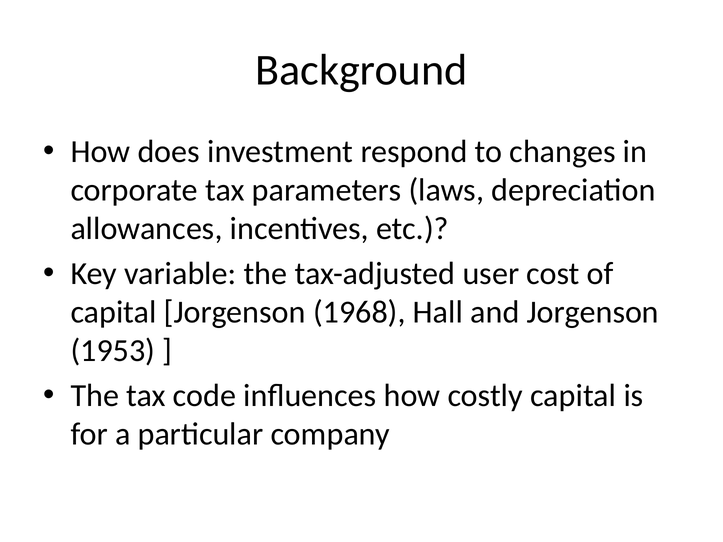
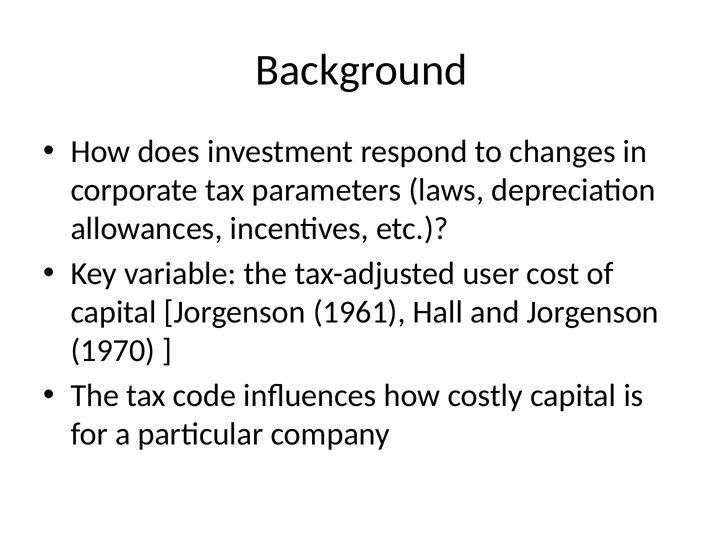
1968: 1968 -> 1961
1953: 1953 -> 1970
